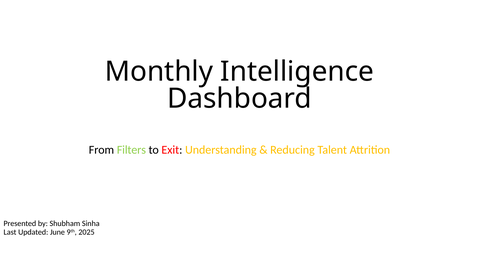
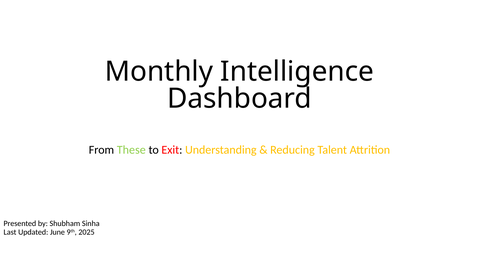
Filters: Filters -> These
